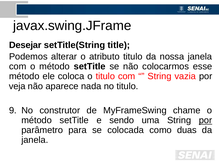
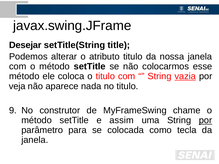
vazia underline: none -> present
sendo: sendo -> assim
duas: duas -> tecla
